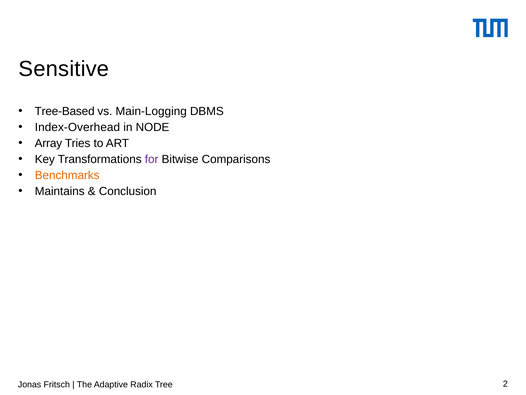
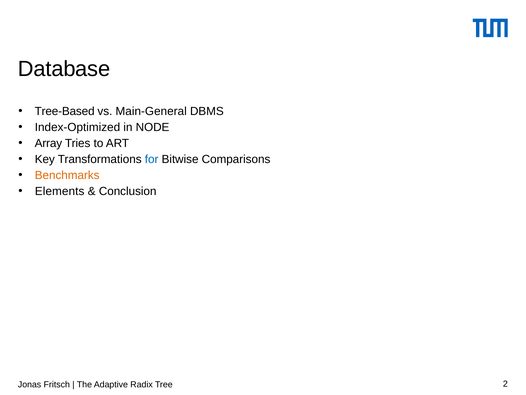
Sensitive: Sensitive -> Database
Main-Logging: Main-Logging -> Main-General
Index-Overhead: Index-Overhead -> Index-Optimized
for colour: purple -> blue
Maintains: Maintains -> Elements
